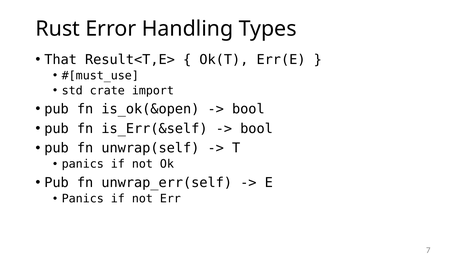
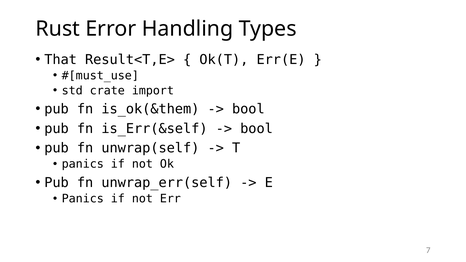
is_ok(&open: is_ok(&open -> is_ok(&them
